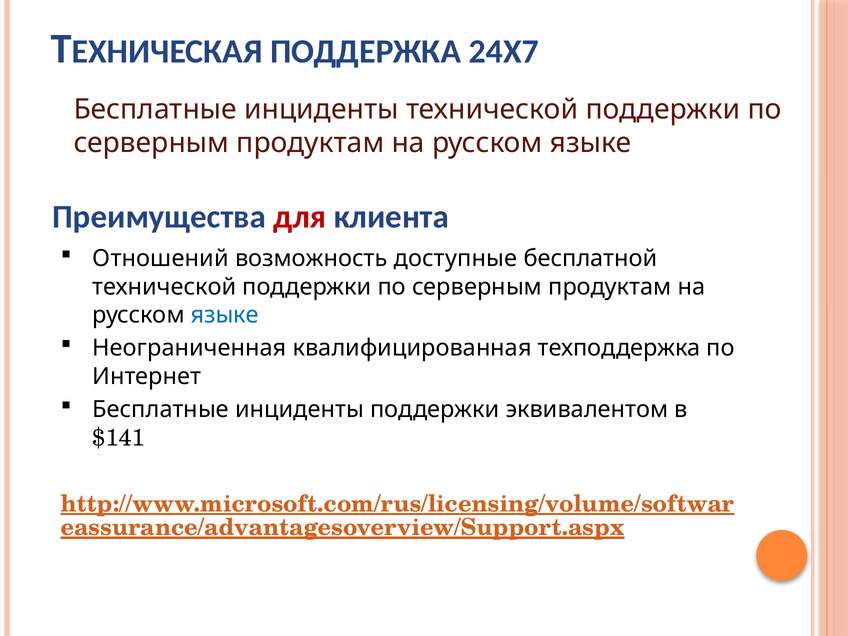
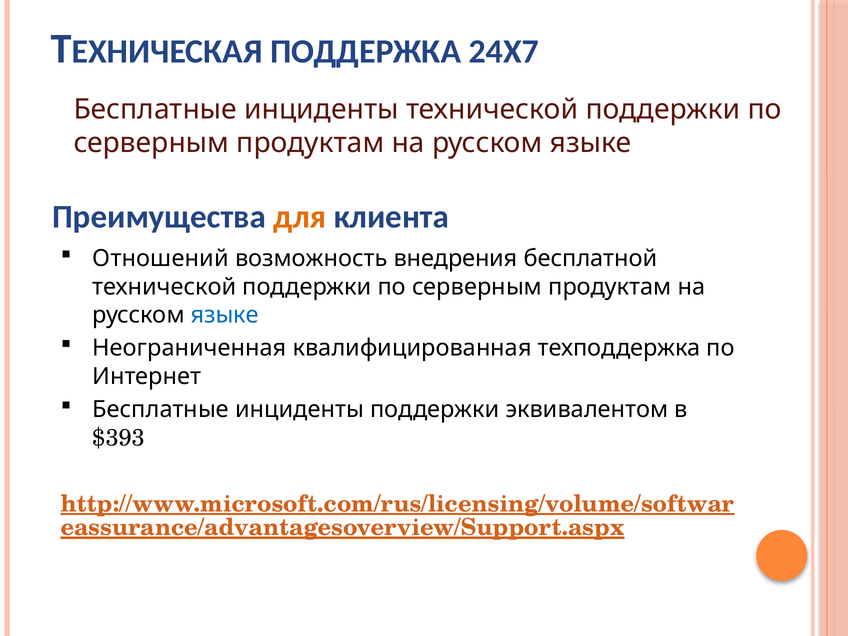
для colour: red -> orange
доступные: доступные -> внедрения
$141: $141 -> $393
